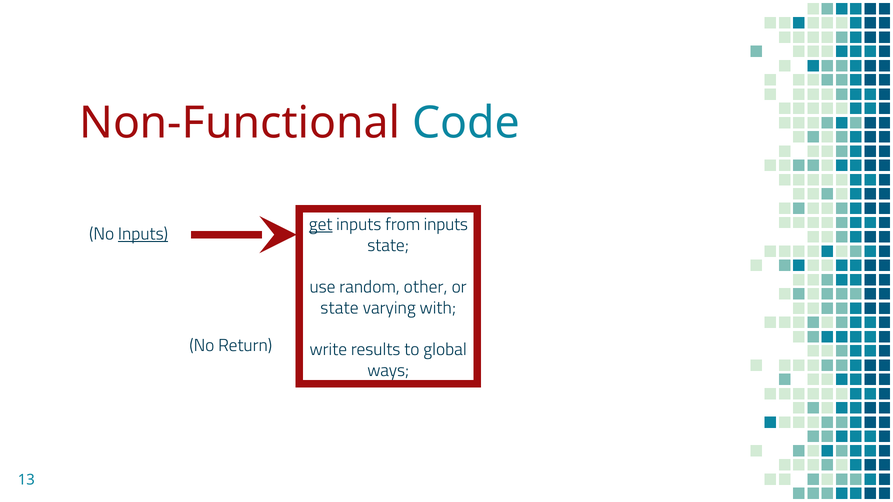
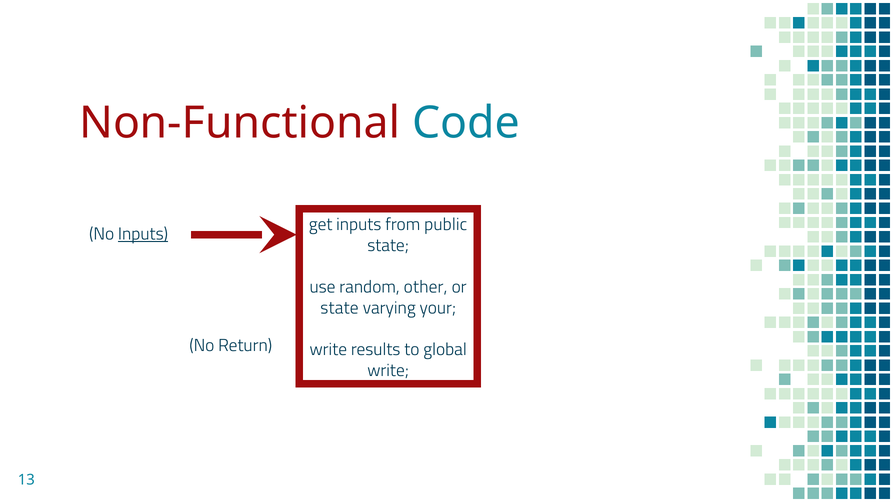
get underline: present -> none
from inputs: inputs -> public
with: with -> your
ways at (388, 371): ways -> write
